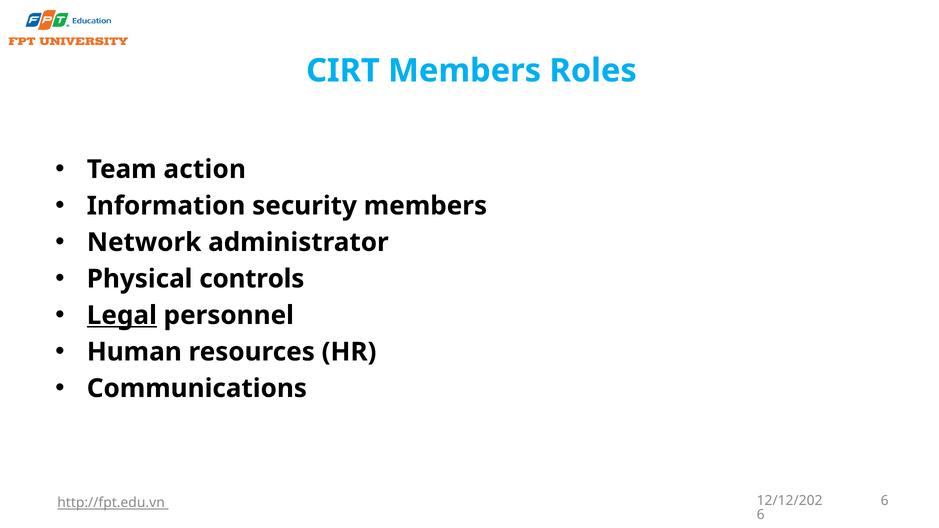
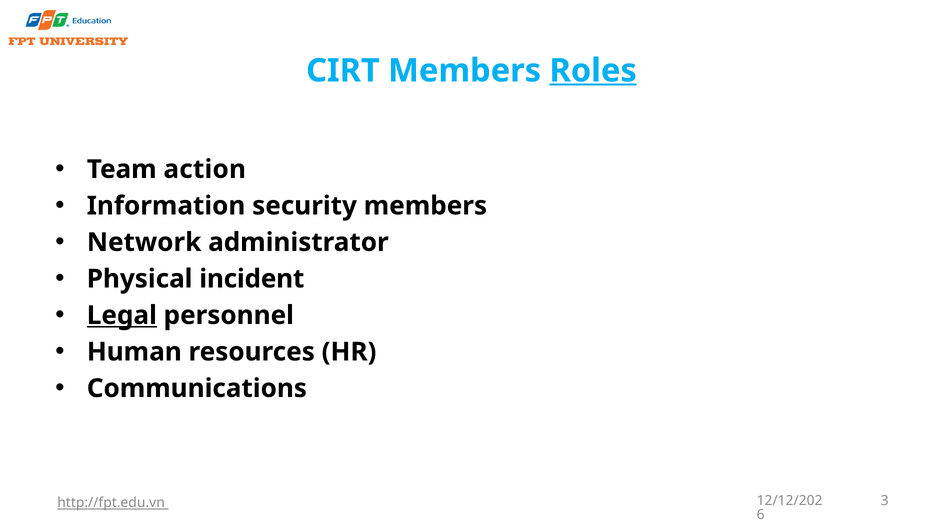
Roles underline: none -> present
controls: controls -> incident
http://fpt.edu.vn 6: 6 -> 3
